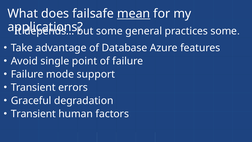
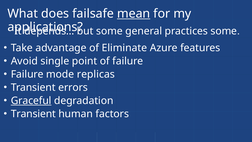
Database: Database -> Eliminate
support: support -> replicas
Graceful underline: none -> present
